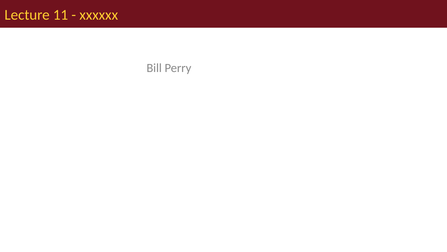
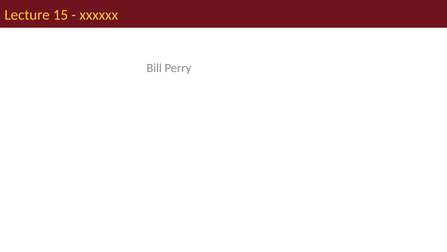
11: 11 -> 15
